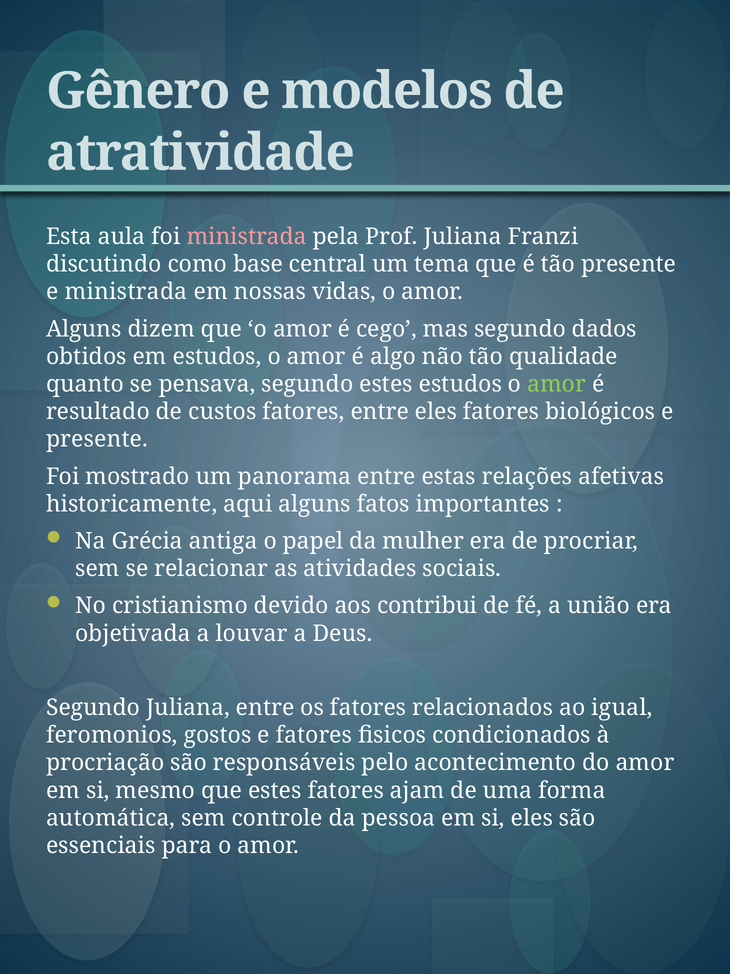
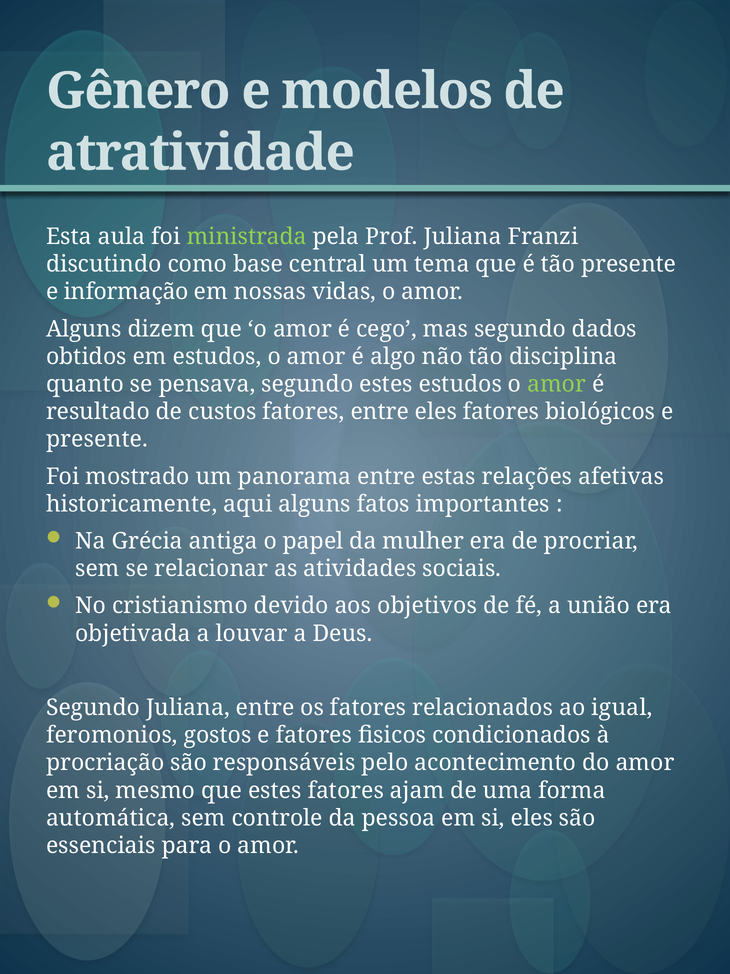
ministrada at (247, 236) colour: pink -> light green
e ministrada: ministrada -> informação
qualidade: qualidade -> disciplina
contribui: contribui -> objetivos
